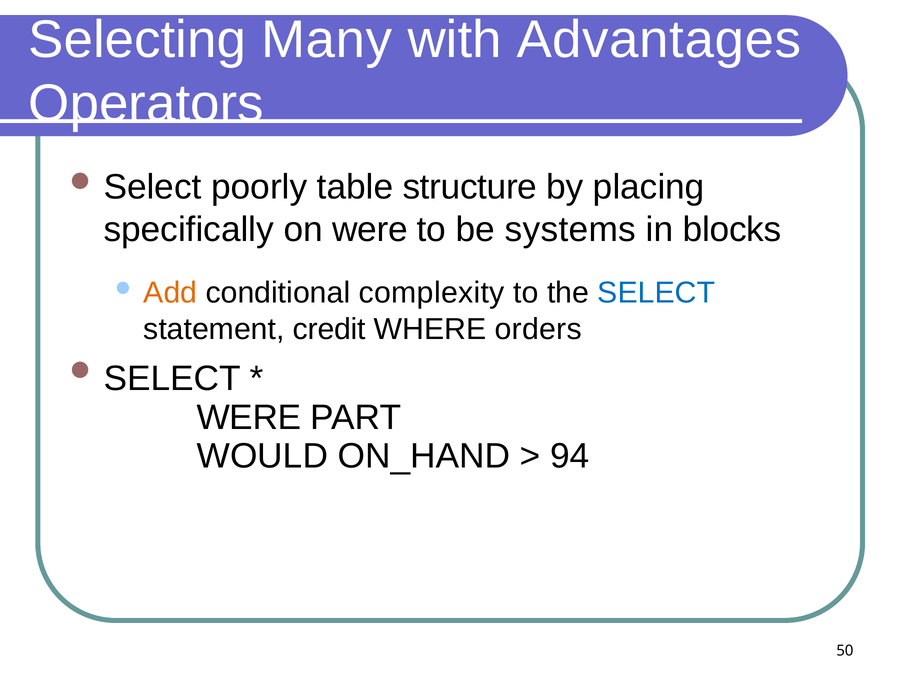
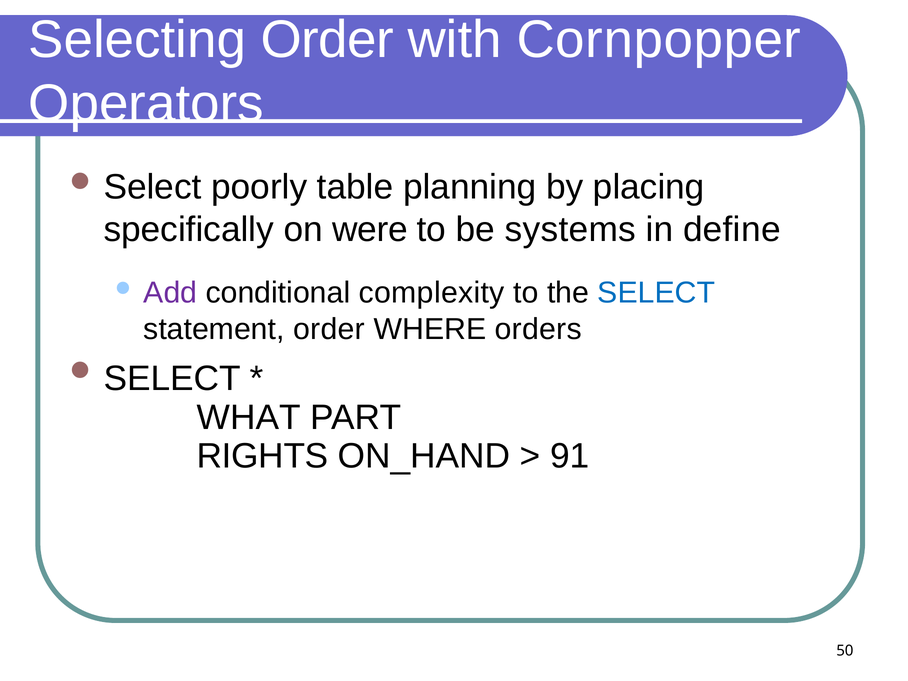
Selecting Many: Many -> Order
Advantages: Advantages -> Cornpopper
structure: structure -> planning
blocks: blocks -> define
Add colour: orange -> purple
statement credit: credit -> order
WERE at (249, 417): WERE -> WHAT
WOULD: WOULD -> RIGHTS
94: 94 -> 91
